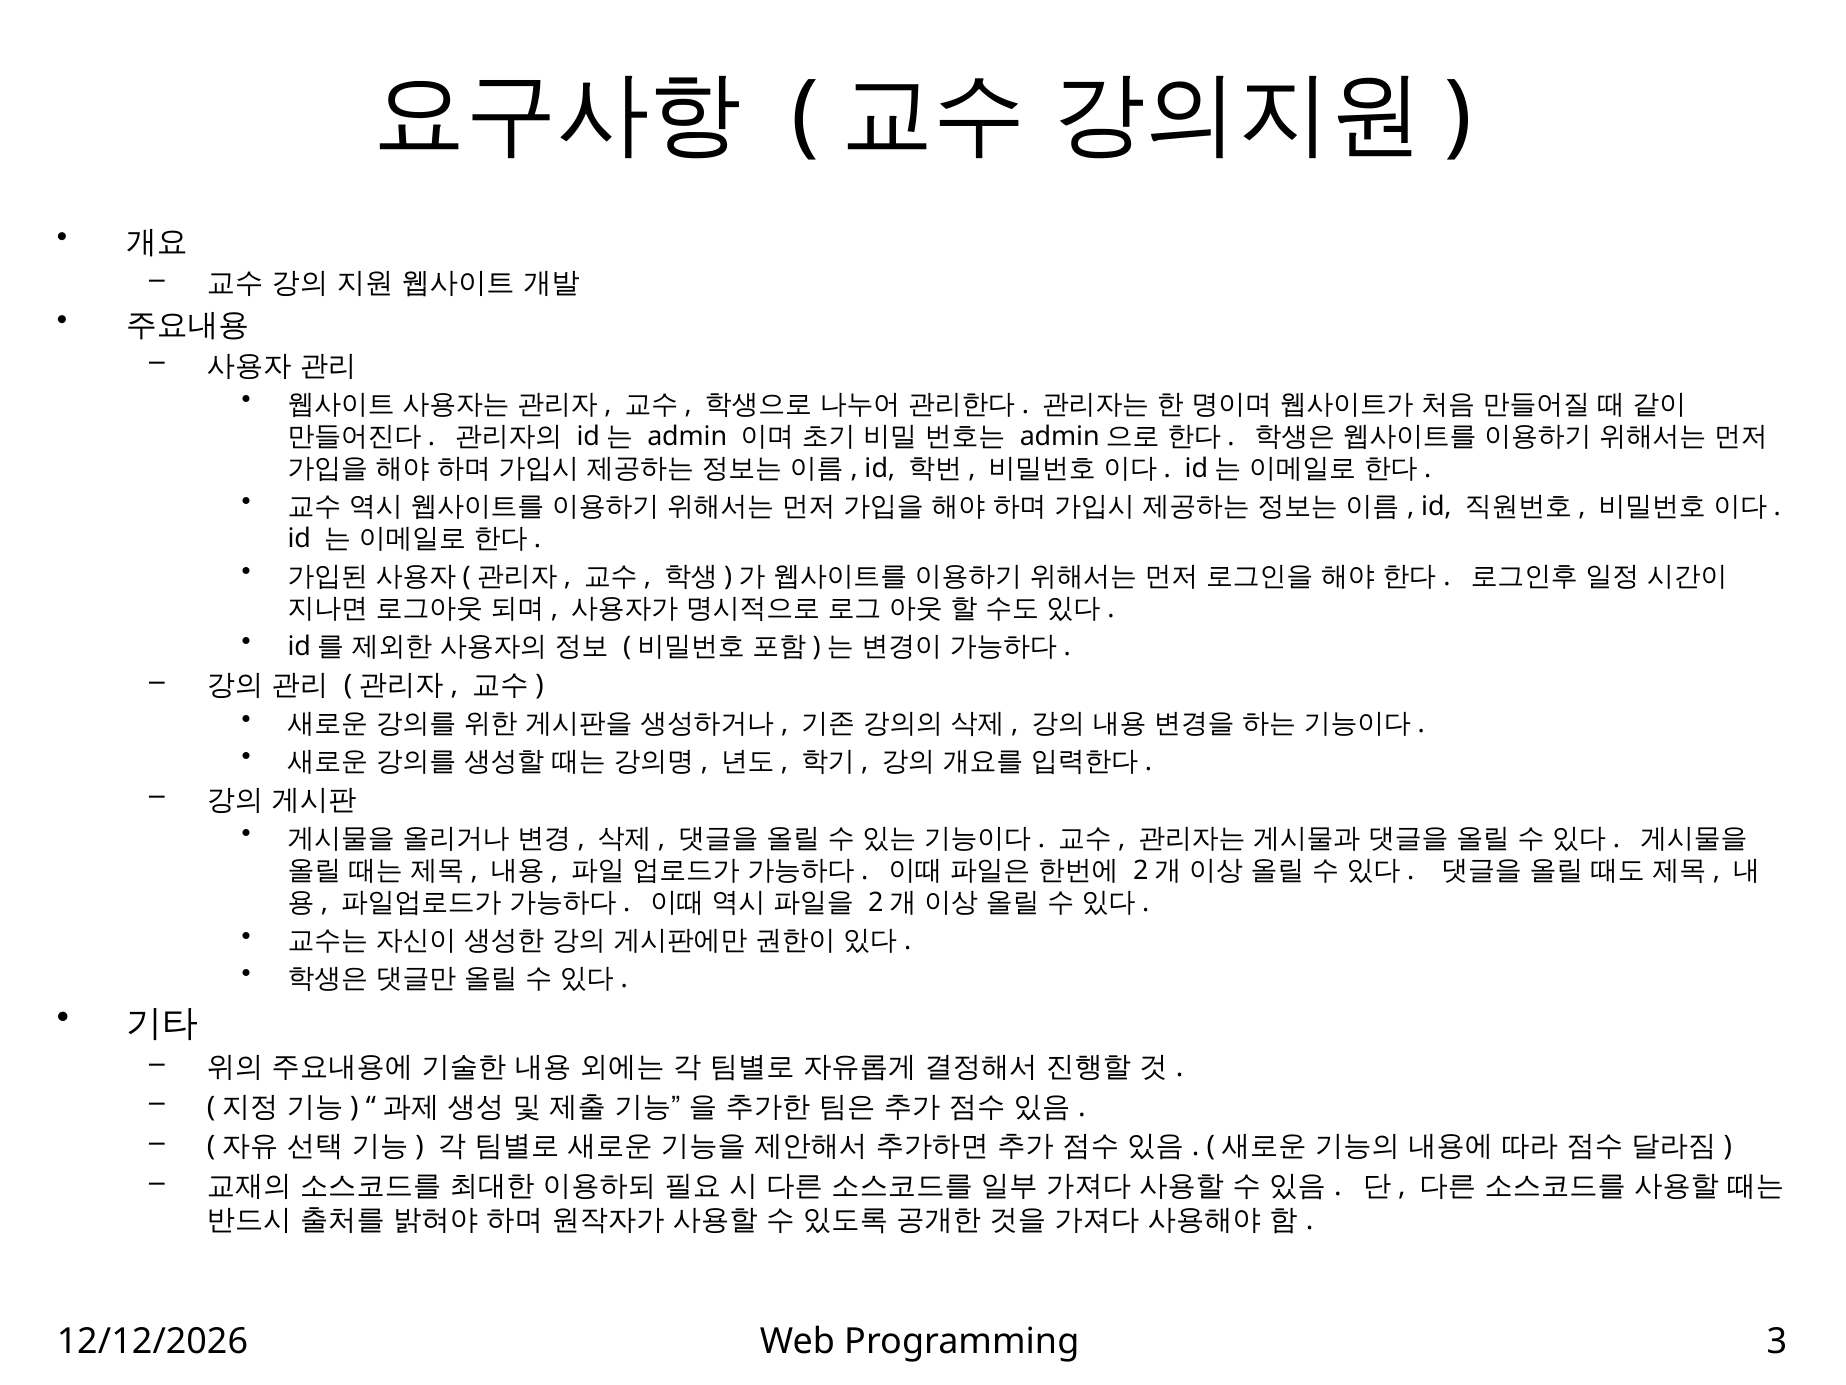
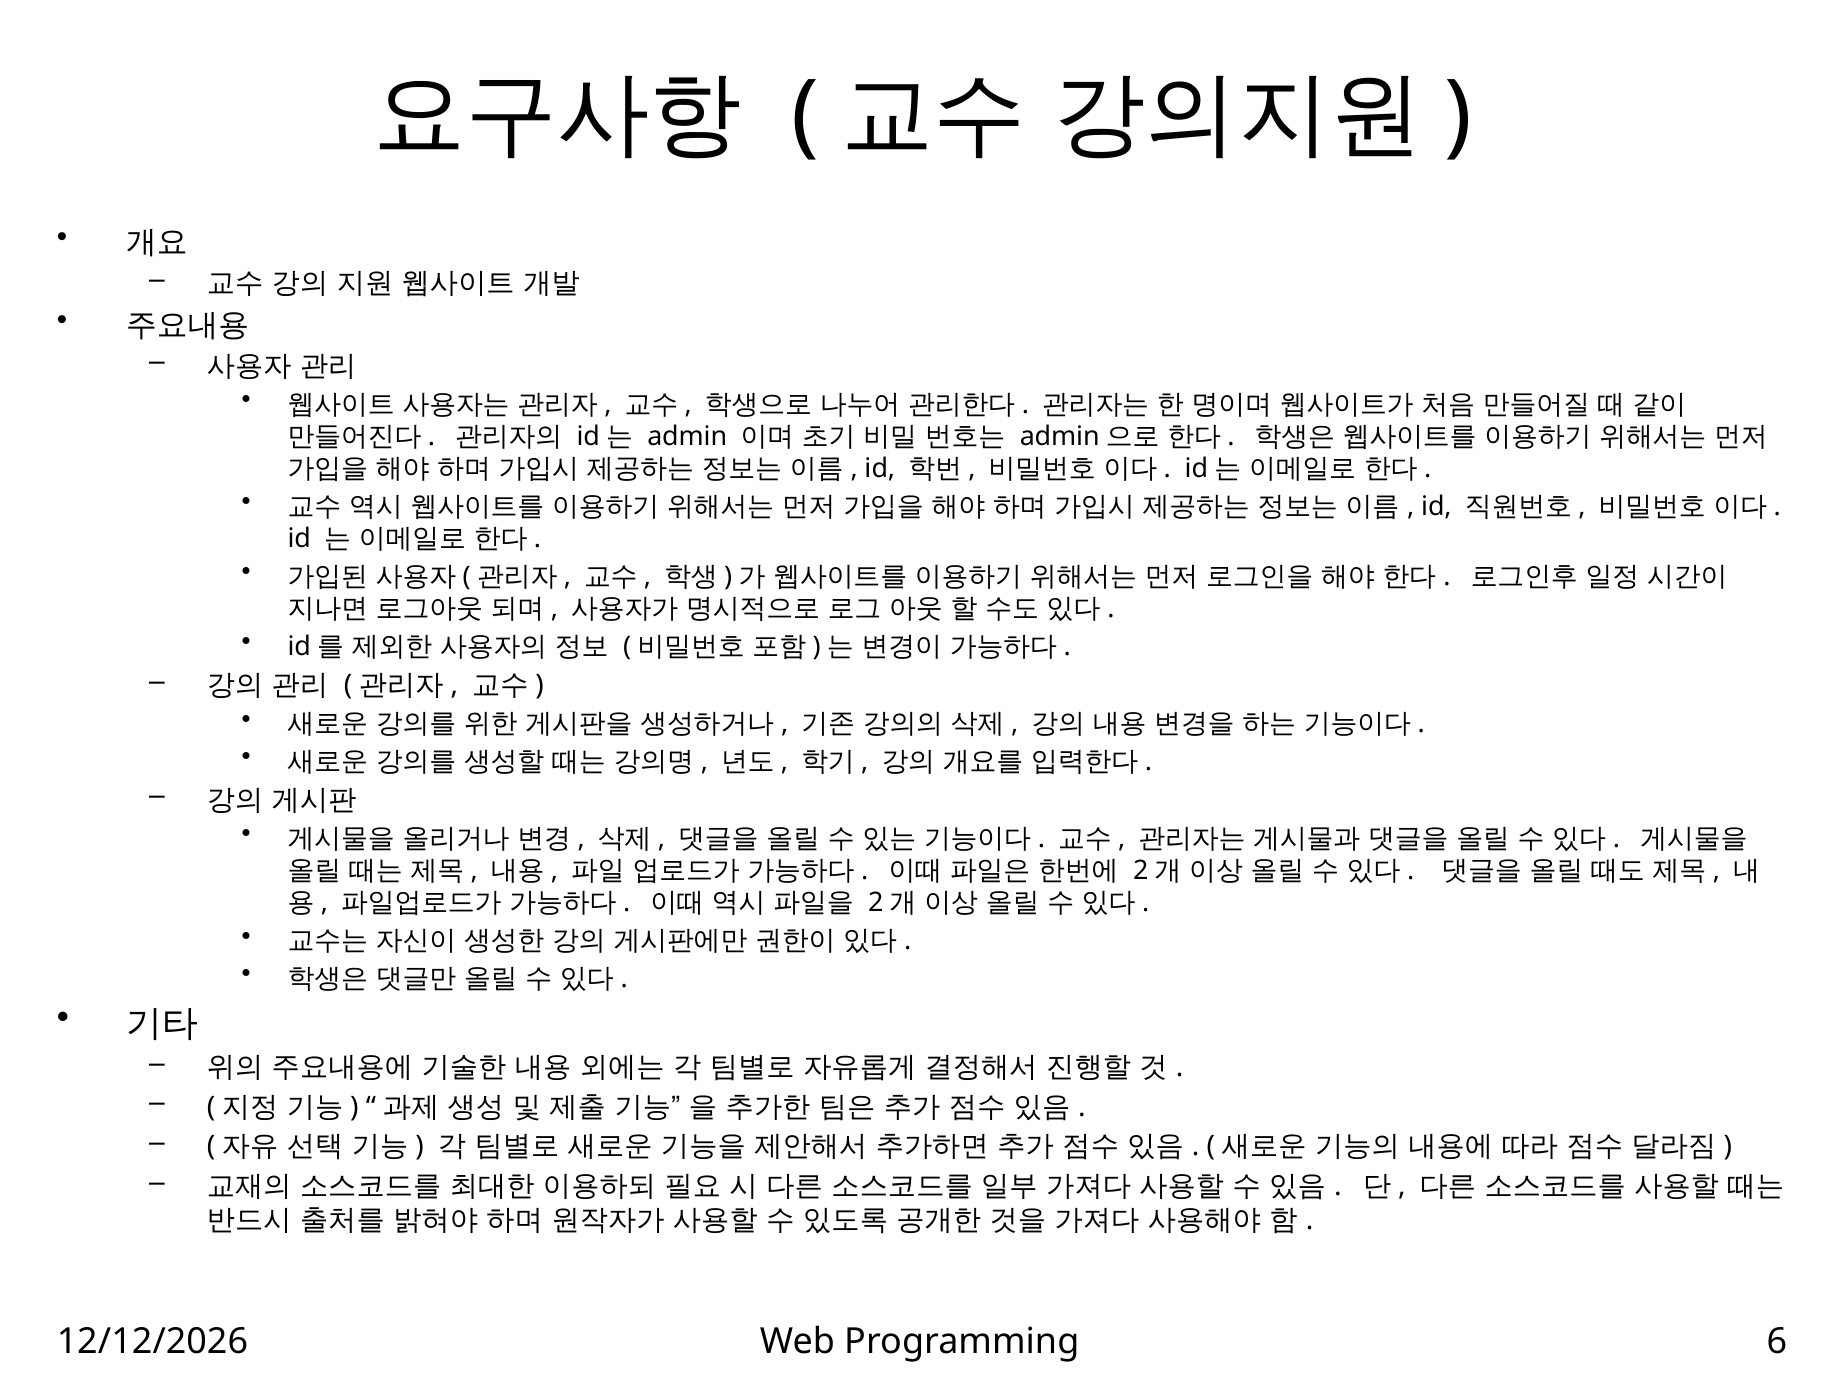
3: 3 -> 6
